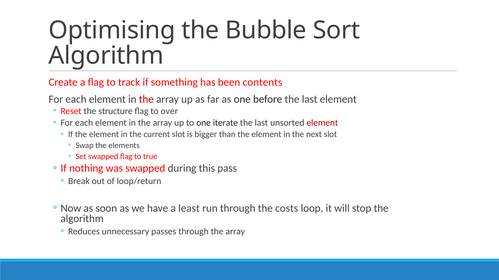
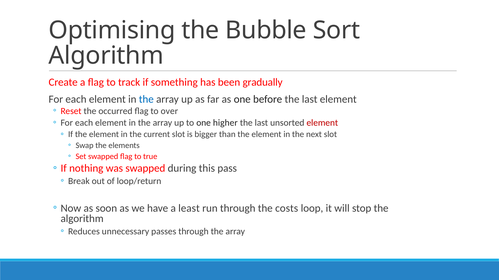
contents: contents -> gradually
the at (146, 99) colour: red -> blue
structure: structure -> occurred
iterate: iterate -> higher
